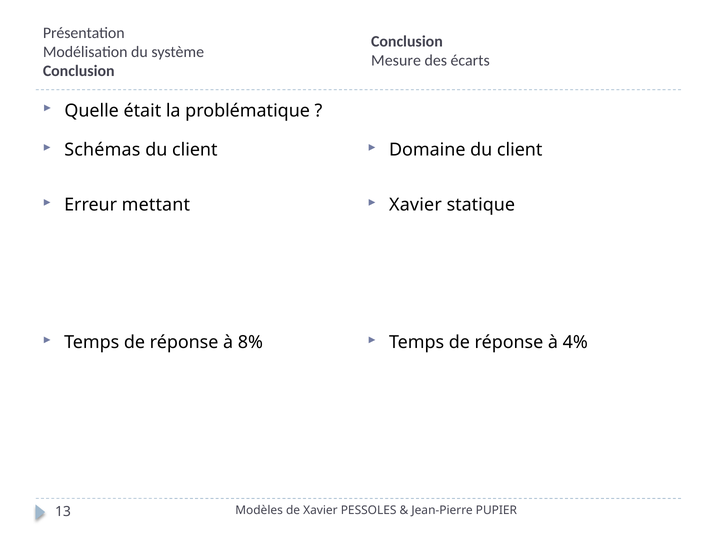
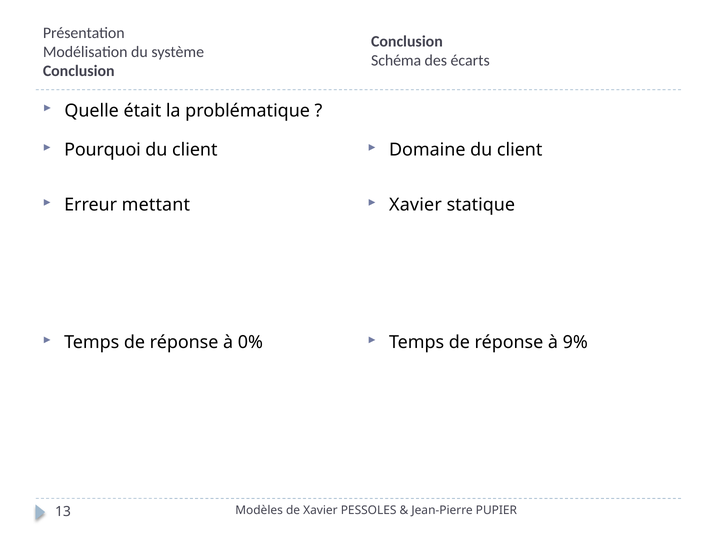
Mesure: Mesure -> Schéma
Schémas: Schémas -> Pourquoi
8%: 8% -> 0%
4%: 4% -> 9%
